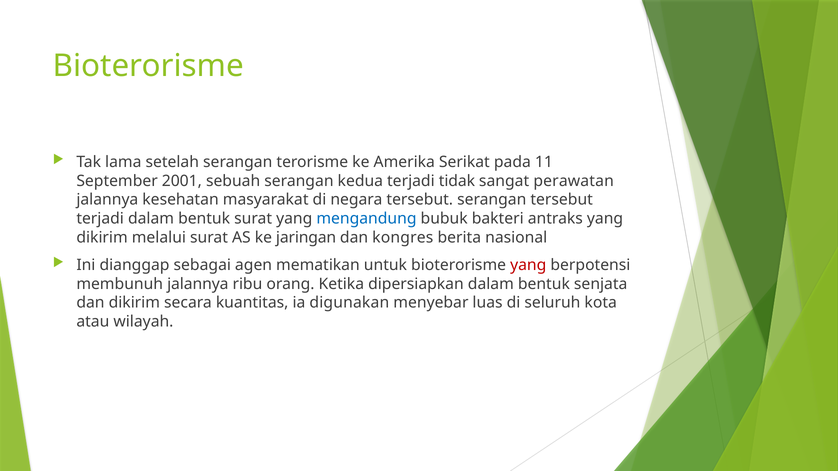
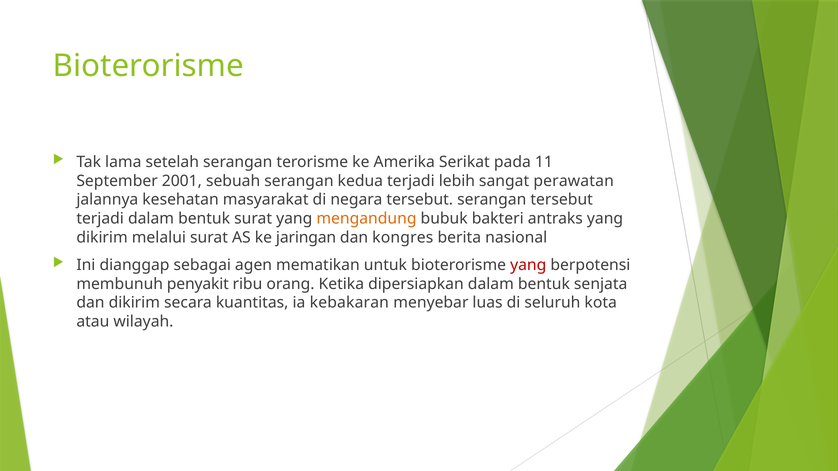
tidak: tidak -> lebih
mengandung colour: blue -> orange
membunuh jalannya: jalannya -> penyakit
digunakan: digunakan -> kebakaran
